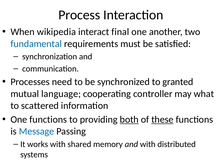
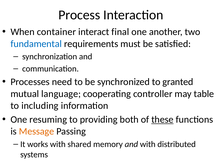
wikipedia: wikipedia -> container
what: what -> table
scattered: scattered -> including
One functions: functions -> resuming
both underline: present -> none
Message colour: blue -> orange
